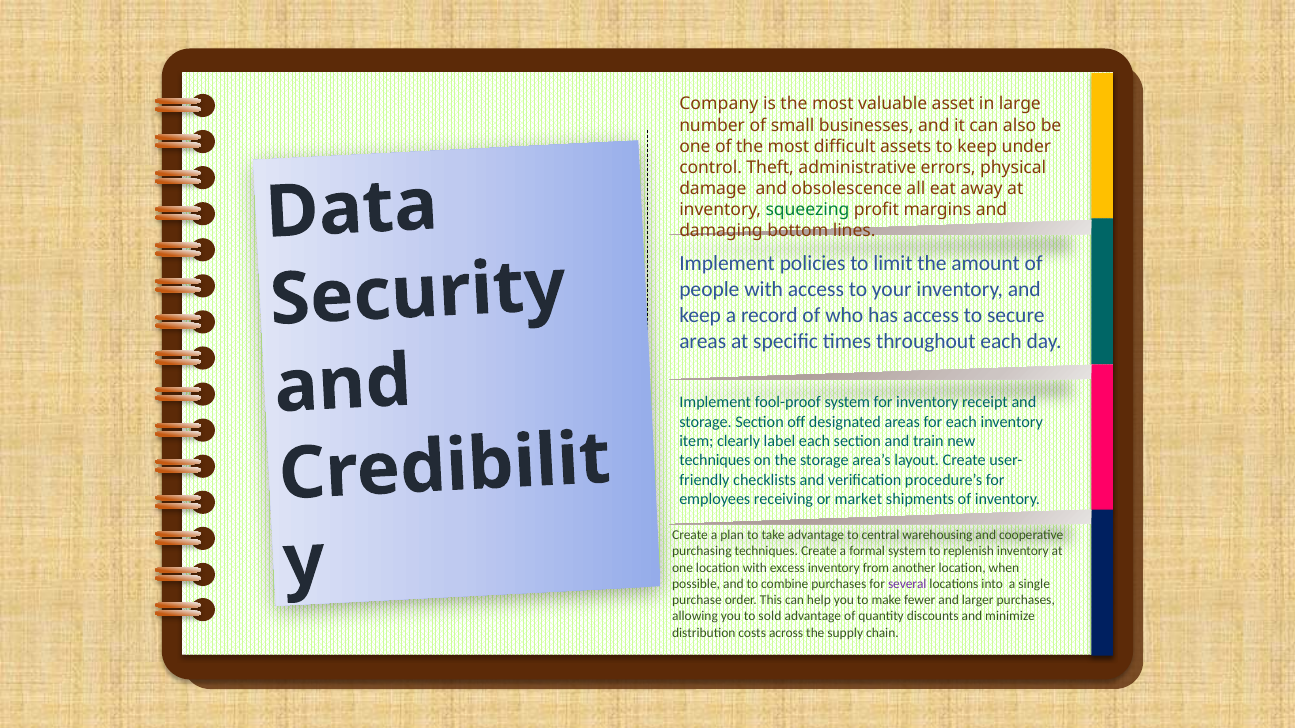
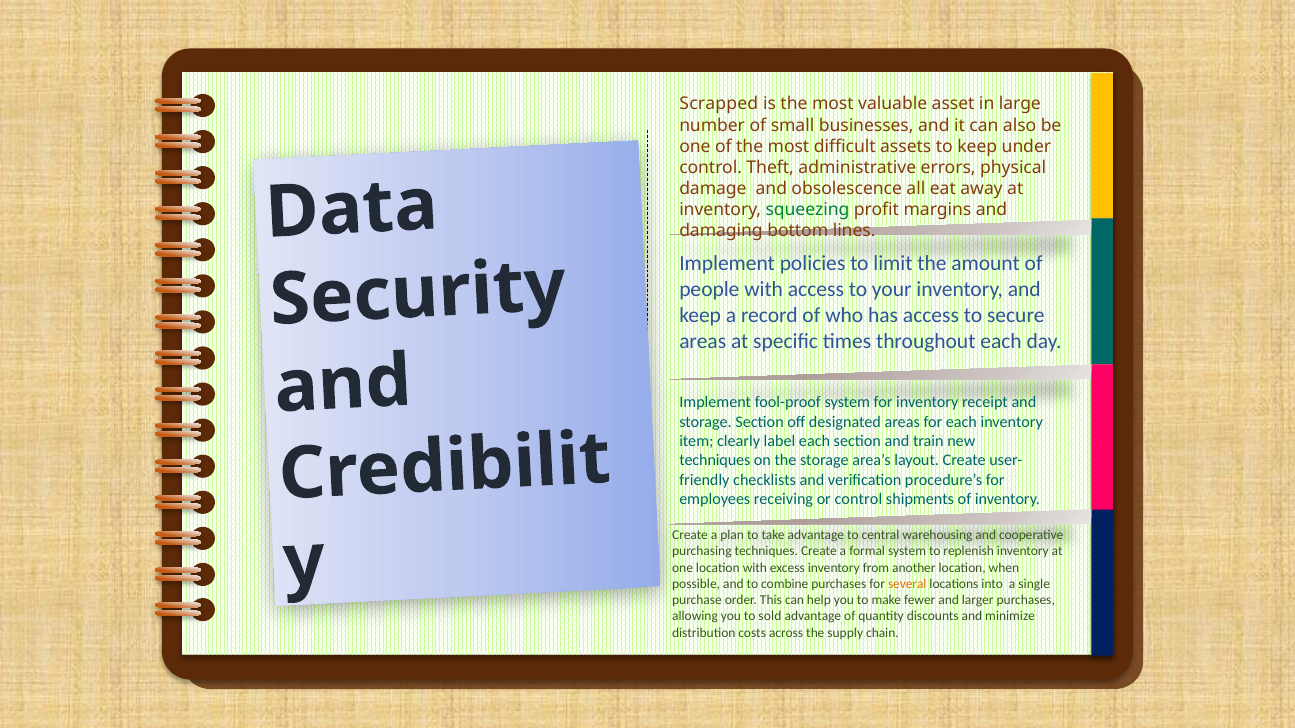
Company: Company -> Scrapped
or market: market -> control
several colour: purple -> orange
